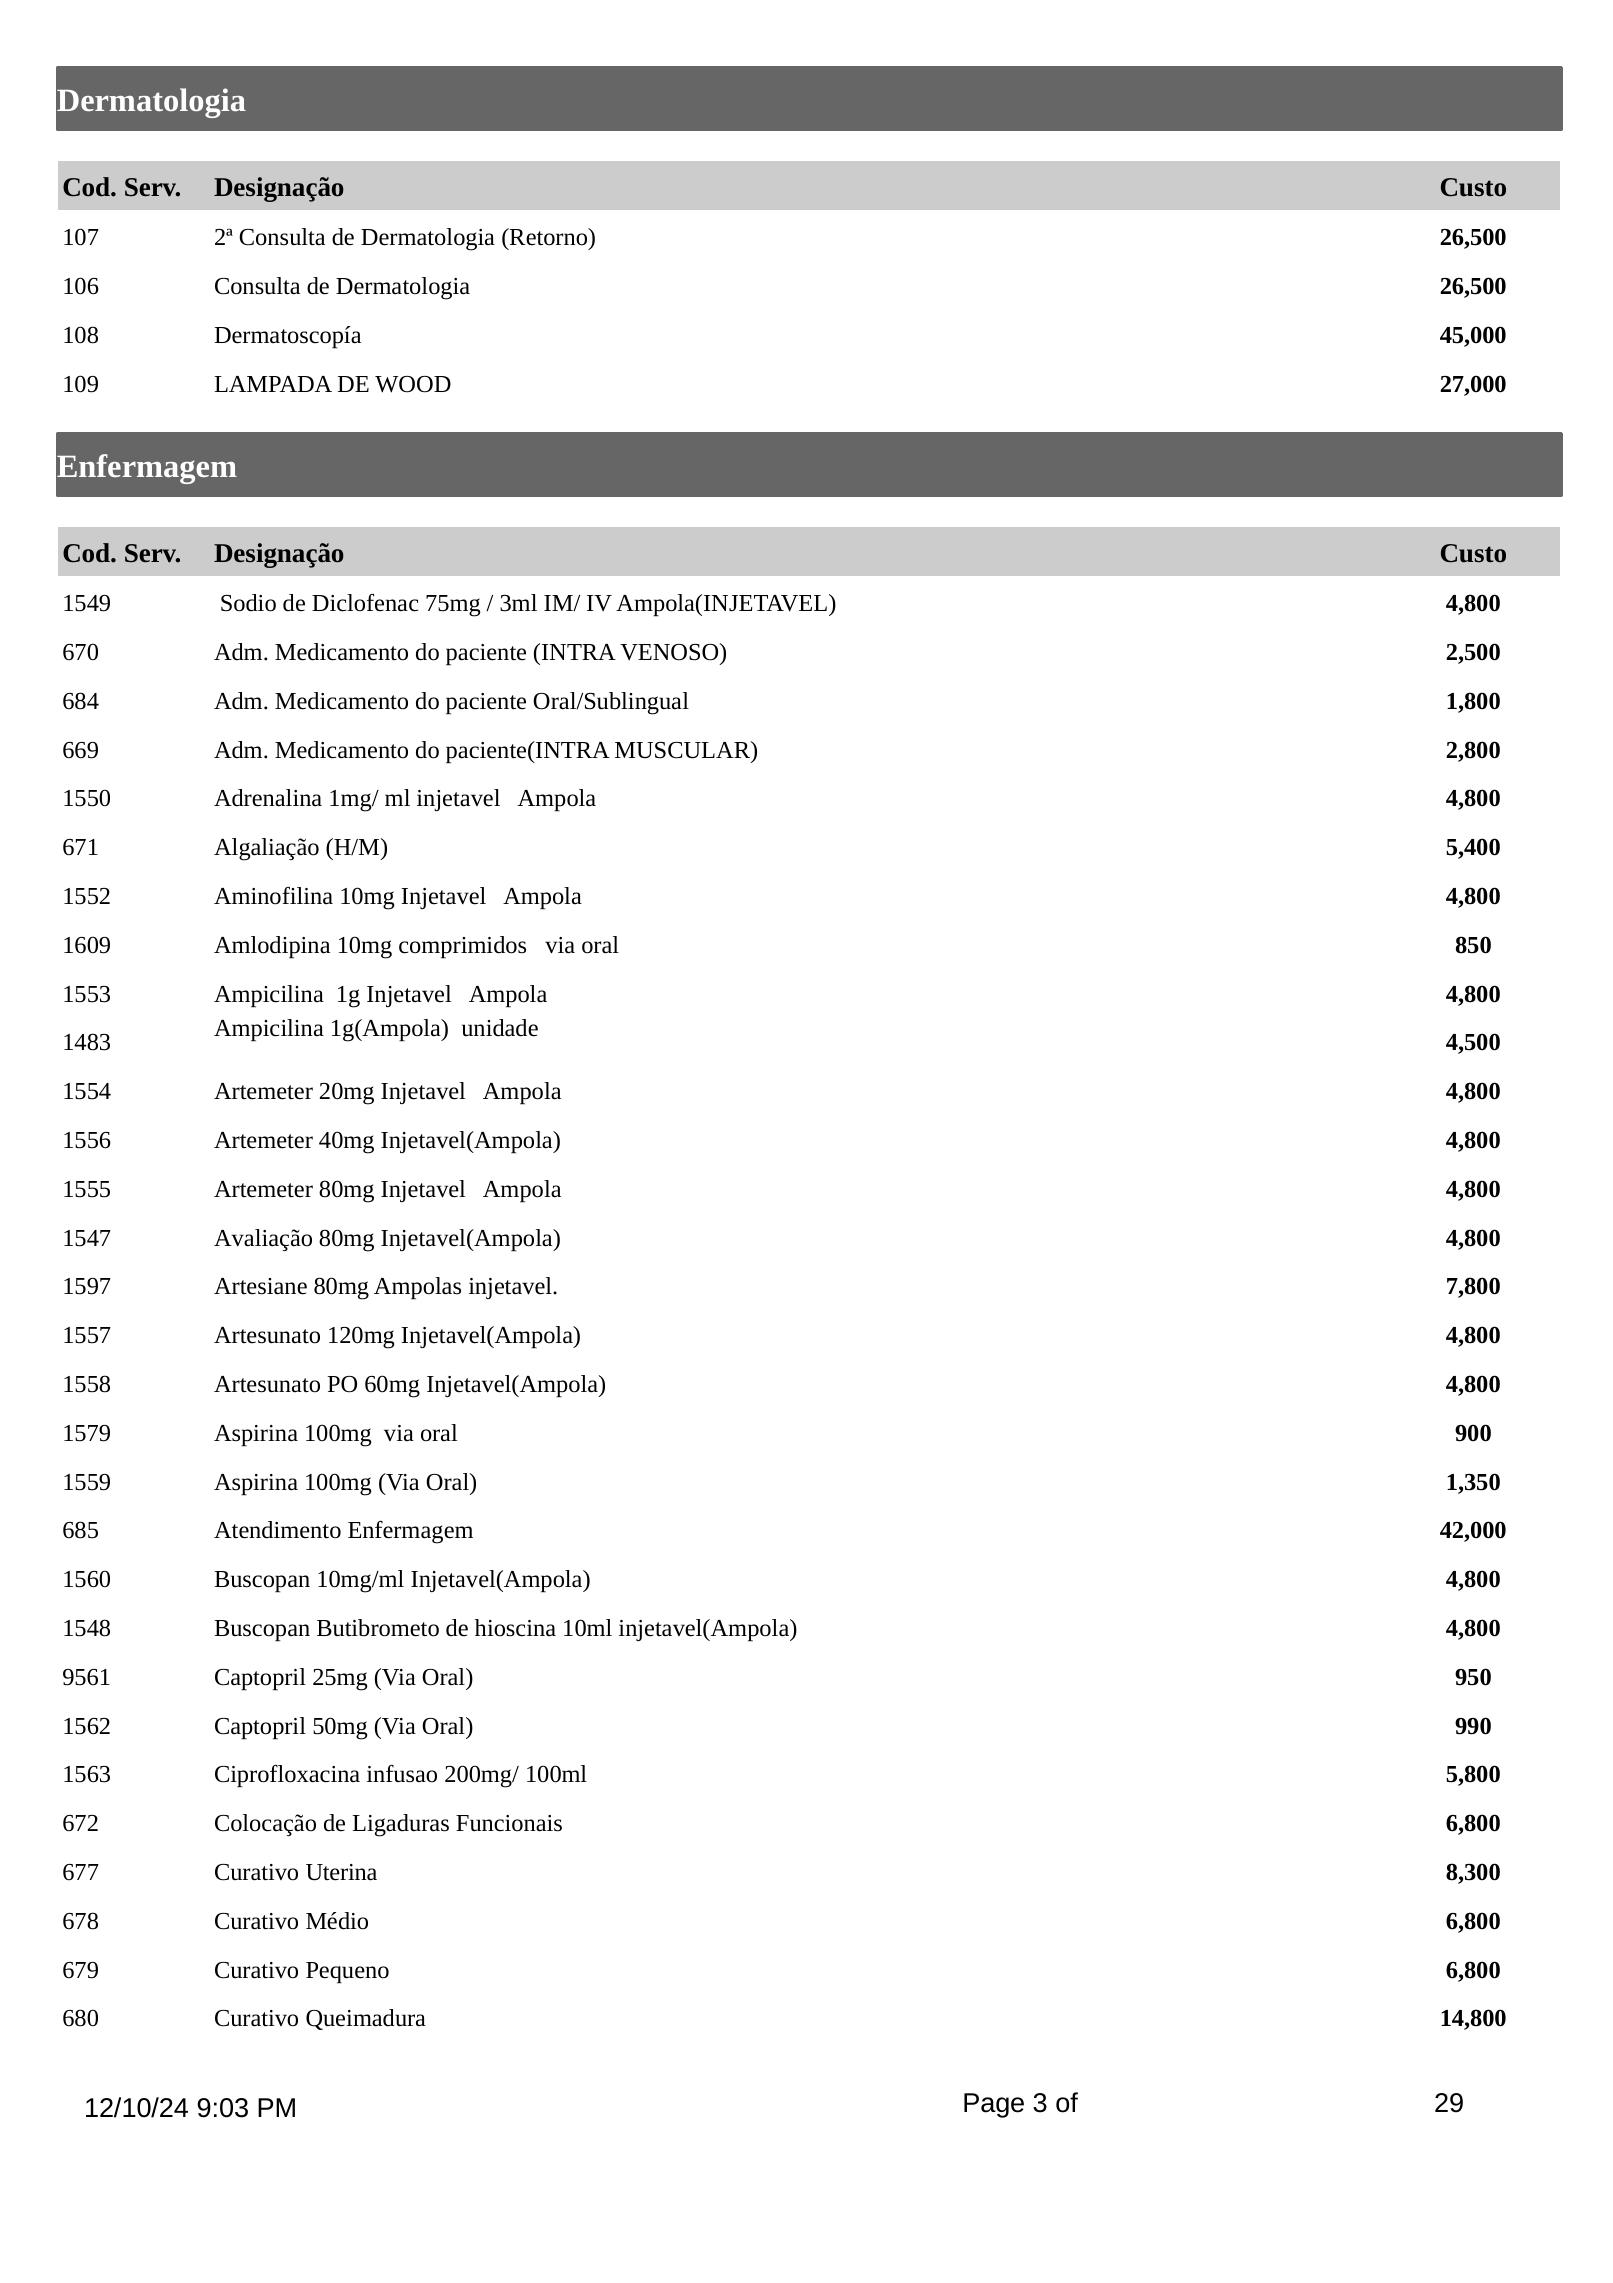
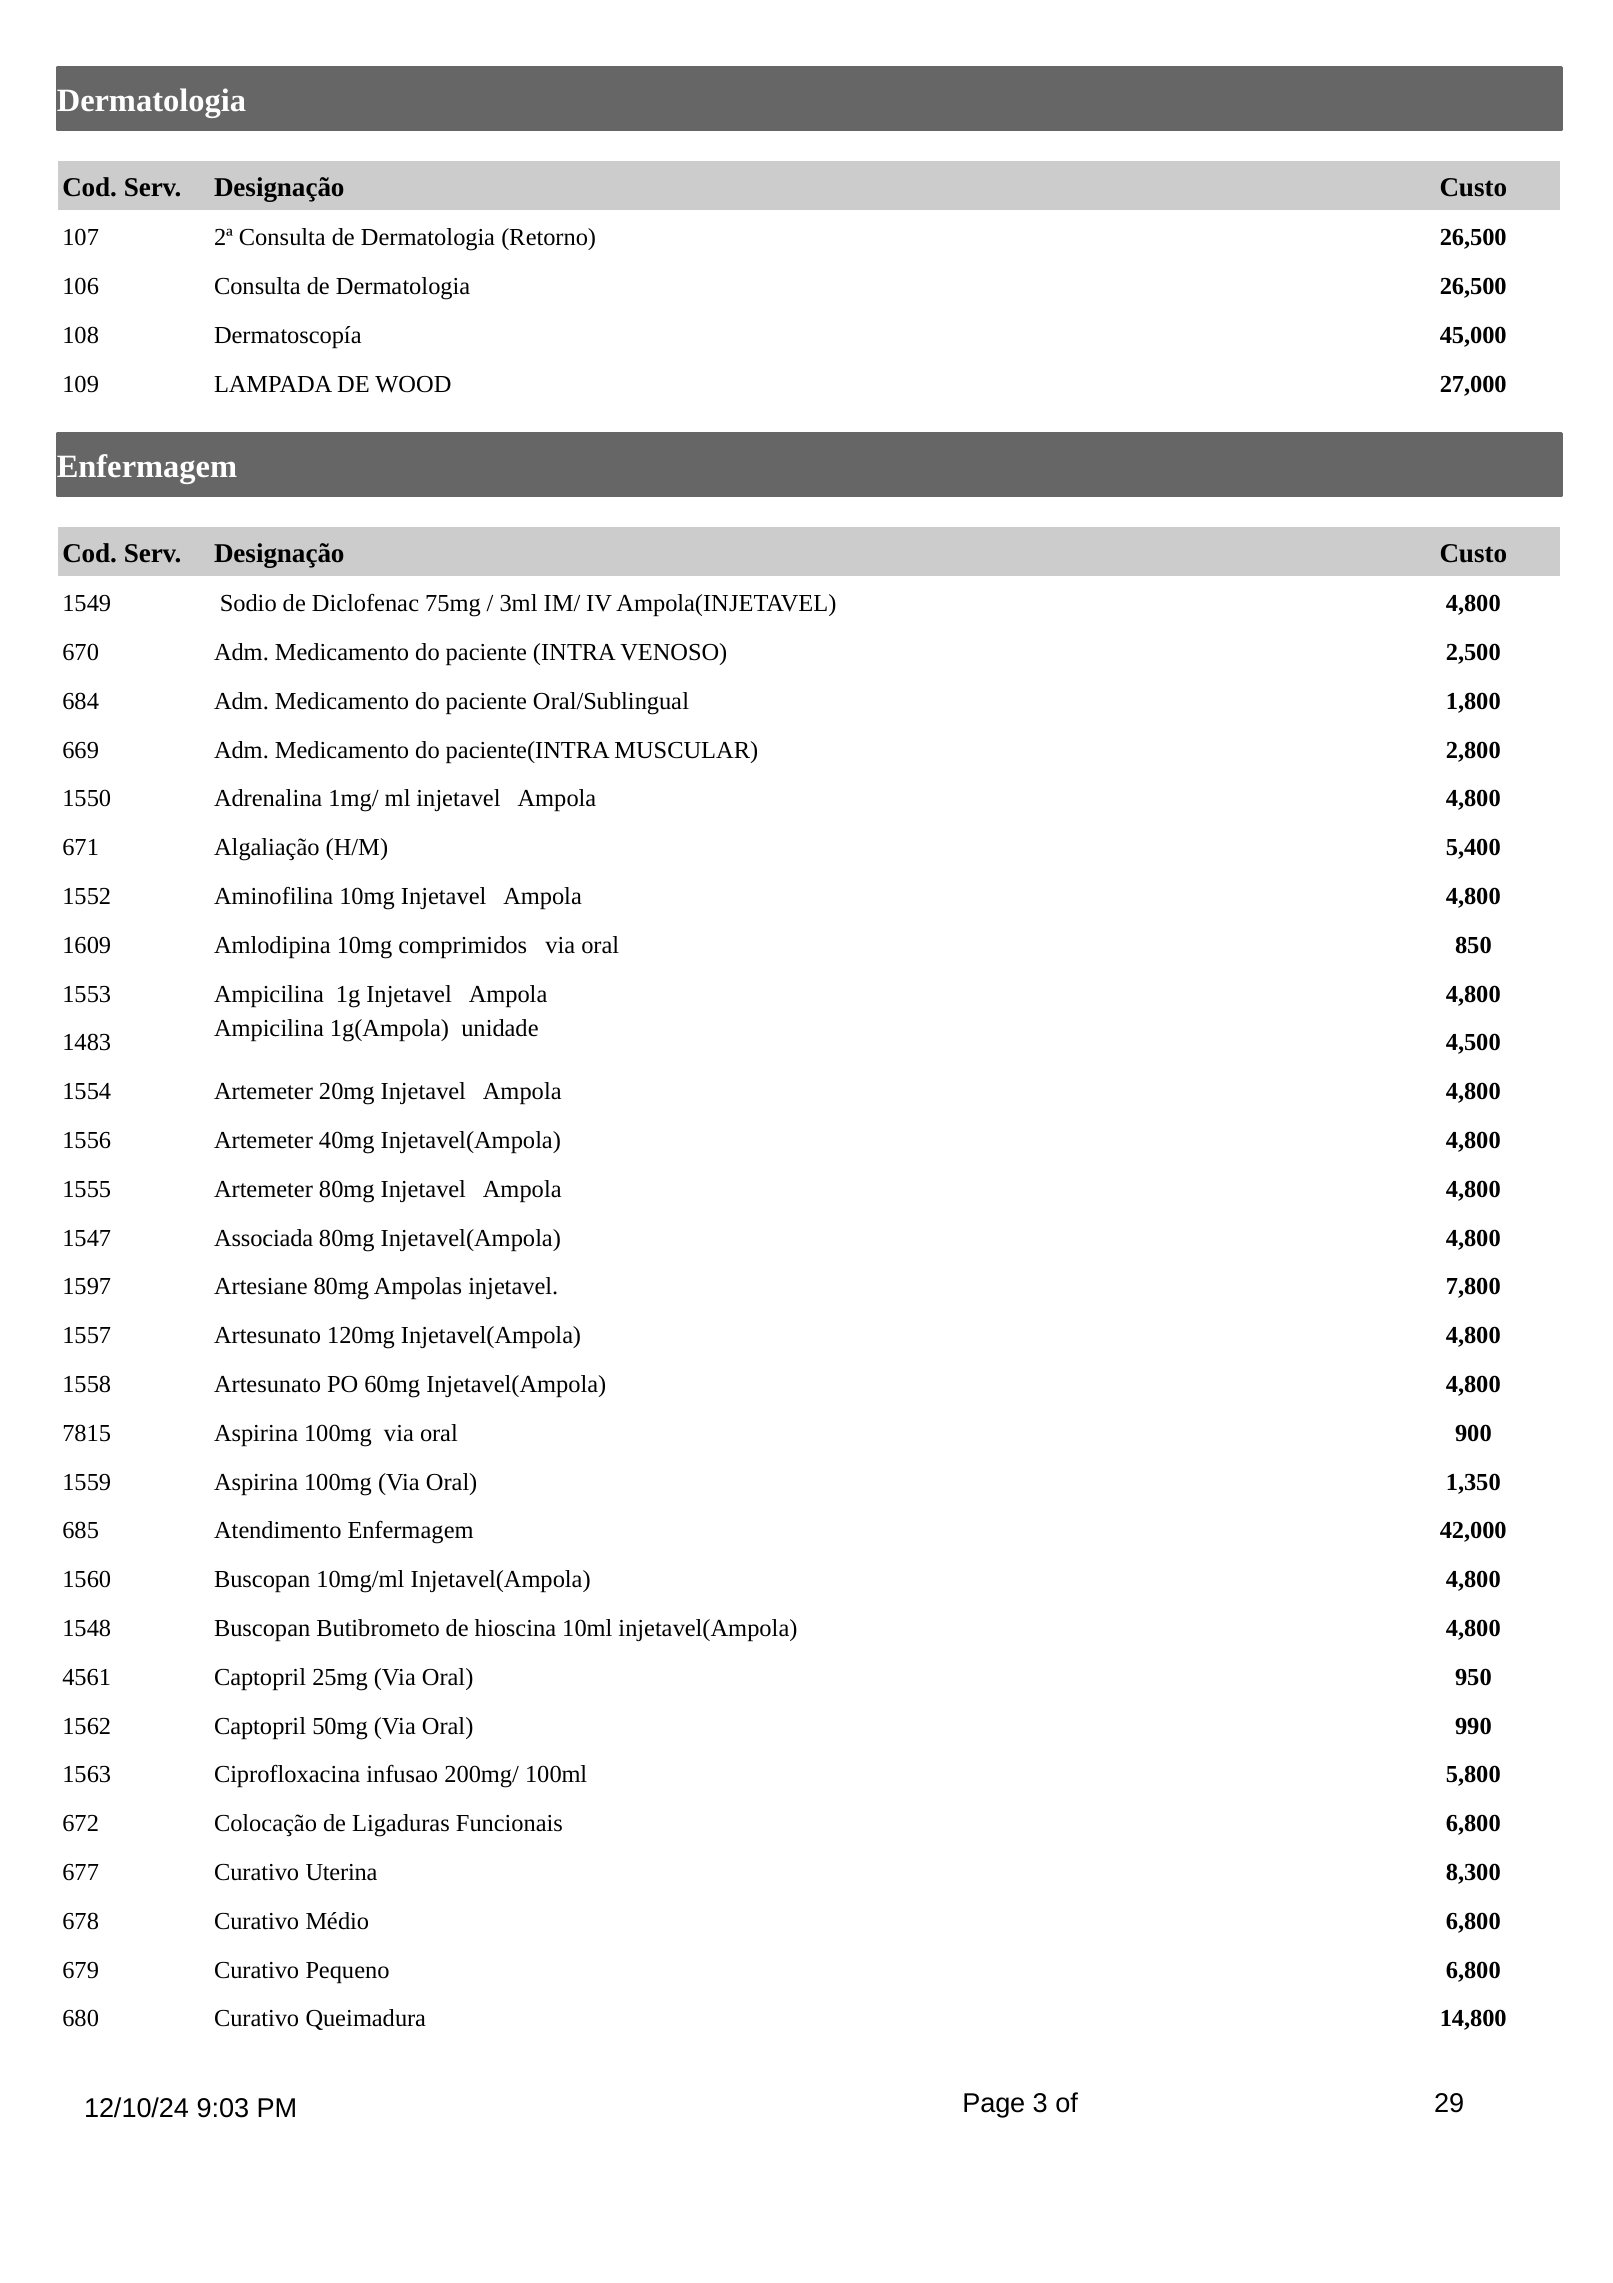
Avaliação: Avaliação -> Associada
1579: 1579 -> 7815
9561: 9561 -> 4561
